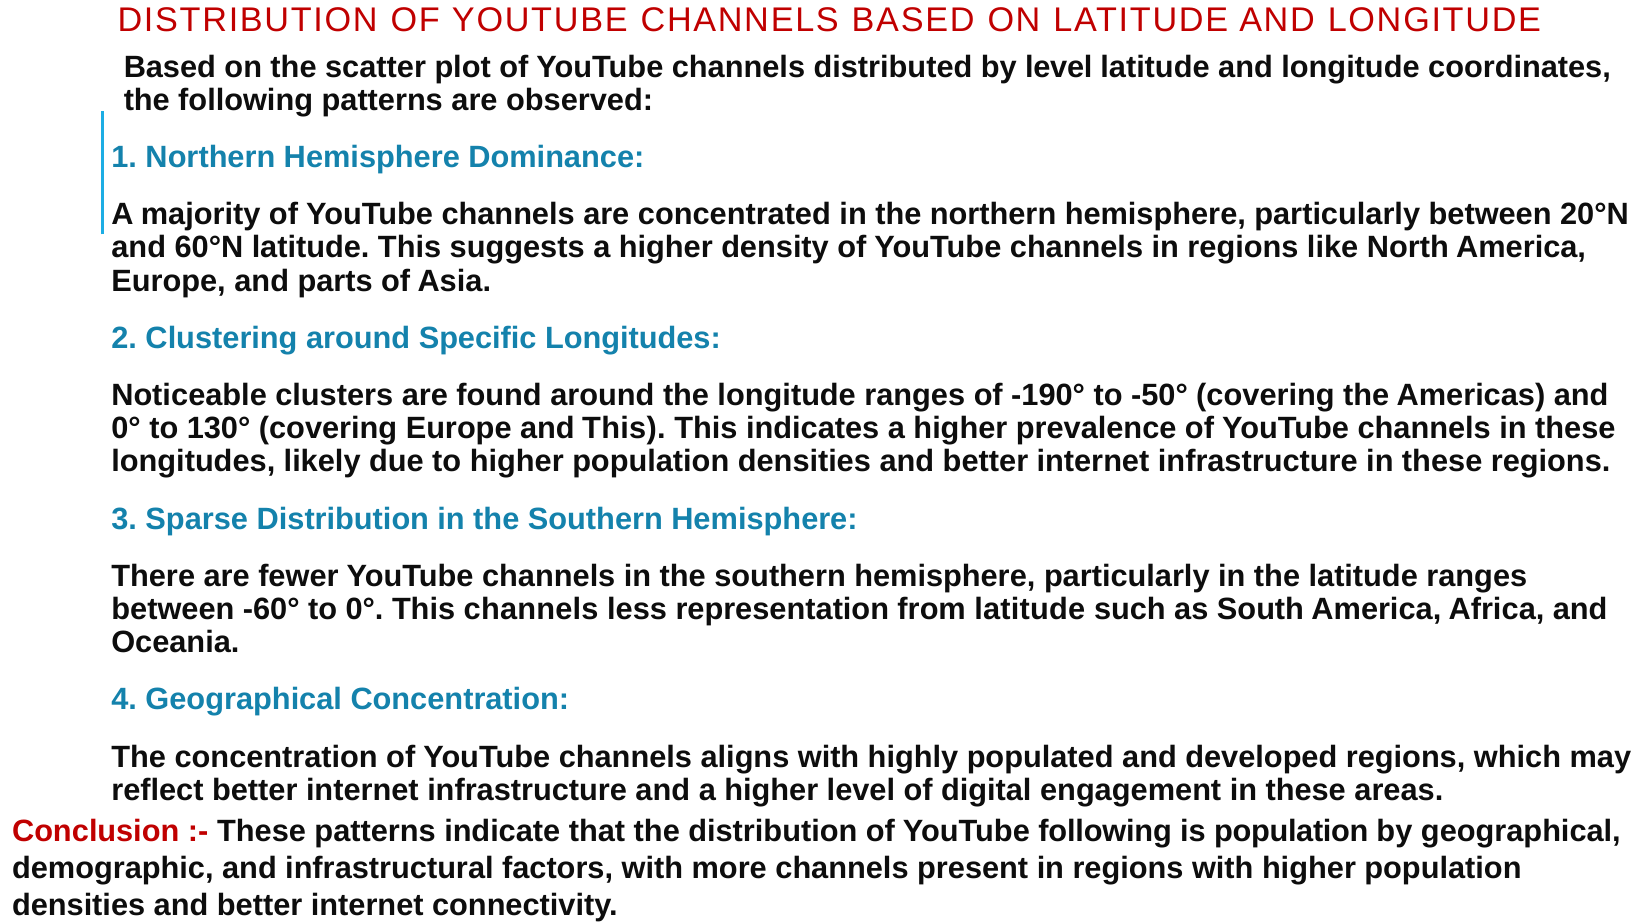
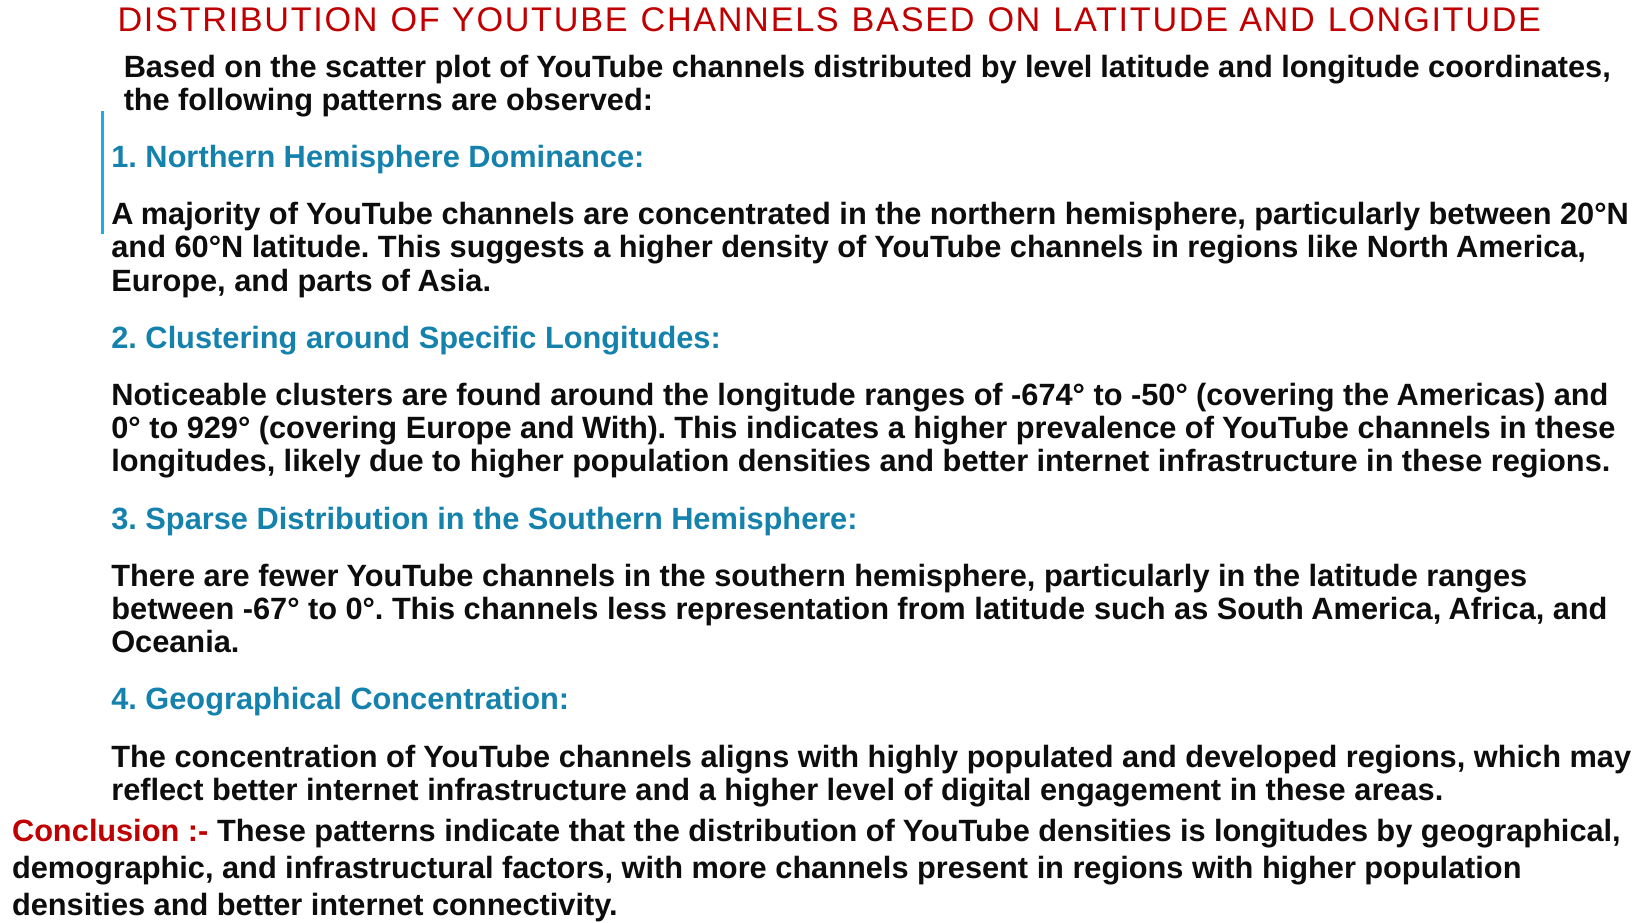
-190°: -190° -> -674°
130°: 130° -> 929°
and This: This -> With
-60°: -60° -> -67°
YouTube following: following -> densities
is population: population -> longitudes
